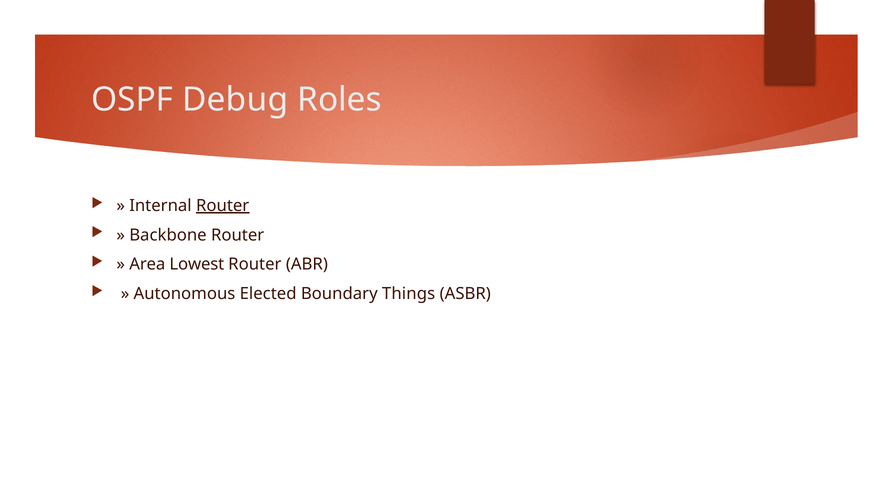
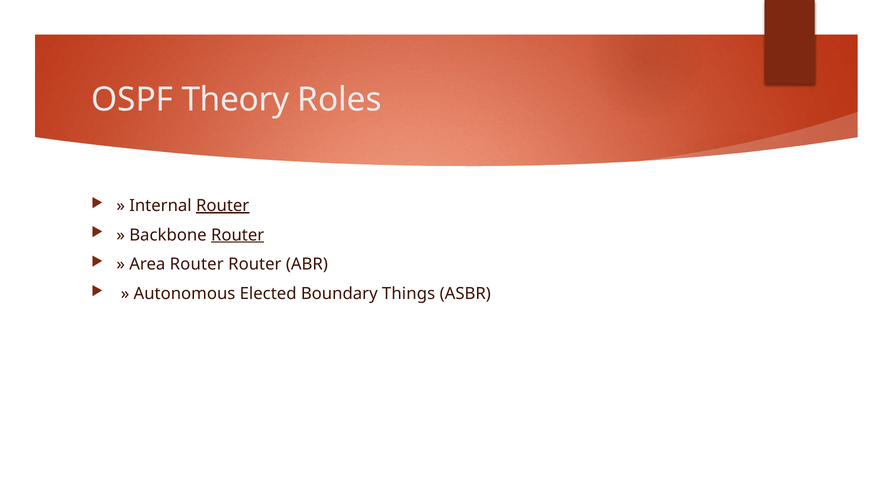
Debug: Debug -> Theory
Router at (238, 235) underline: none -> present
Area Lowest: Lowest -> Router
